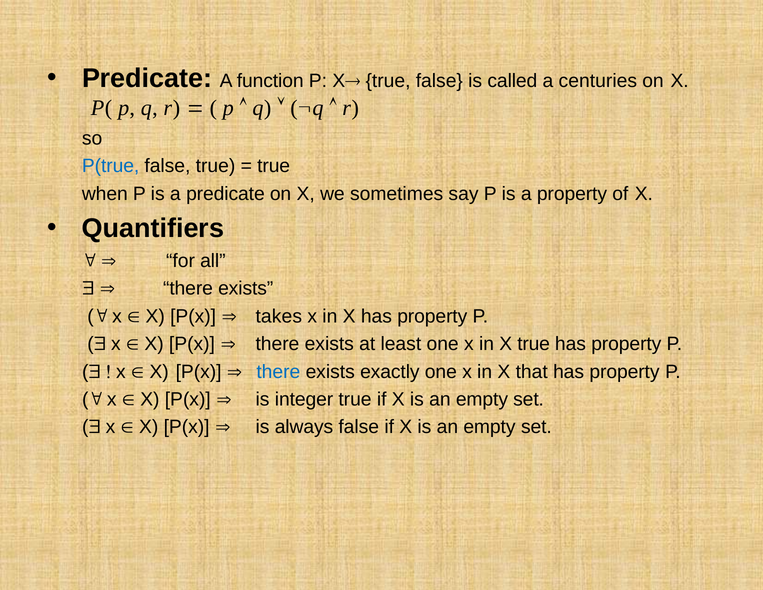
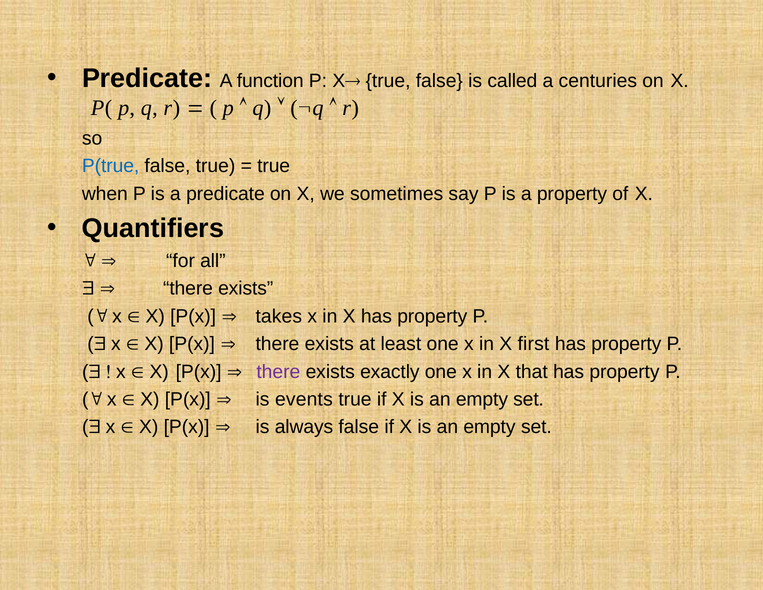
X true: true -> first
there at (278, 371) colour: blue -> purple
integer: integer -> events
